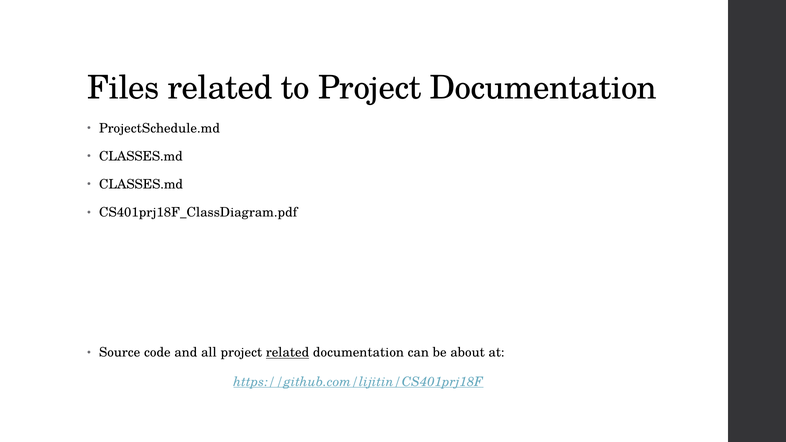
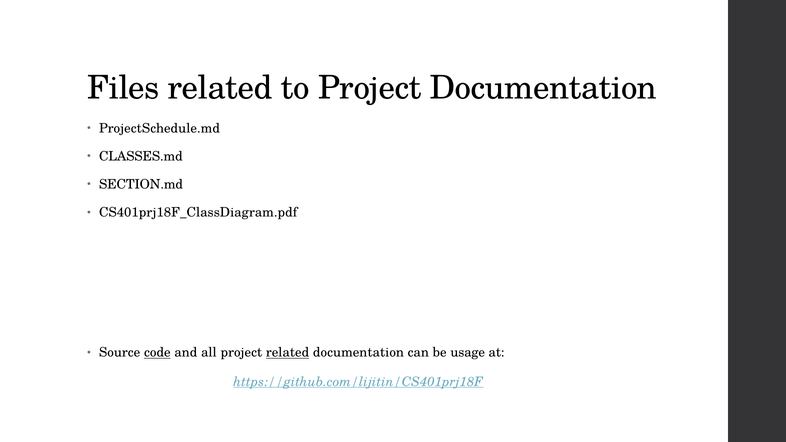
CLASSES.md at (141, 185): CLASSES.md -> SECTION.md
code underline: none -> present
about: about -> usage
